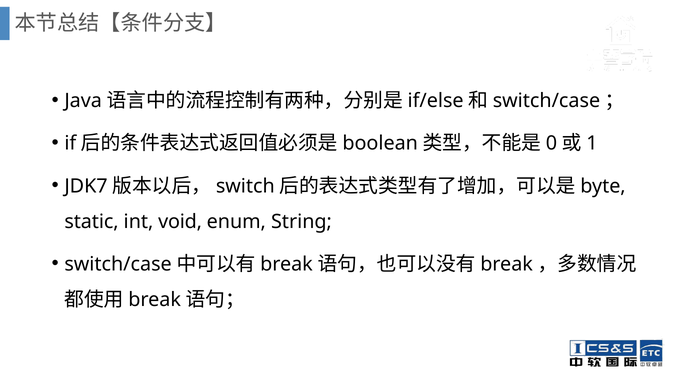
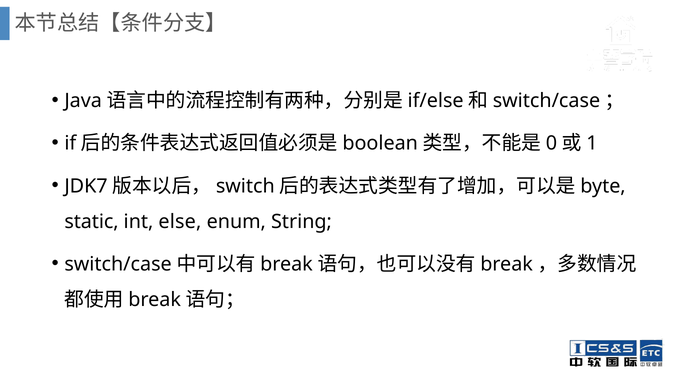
void: void -> else
